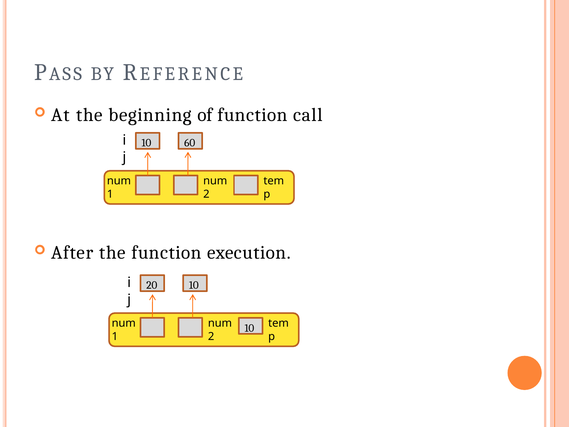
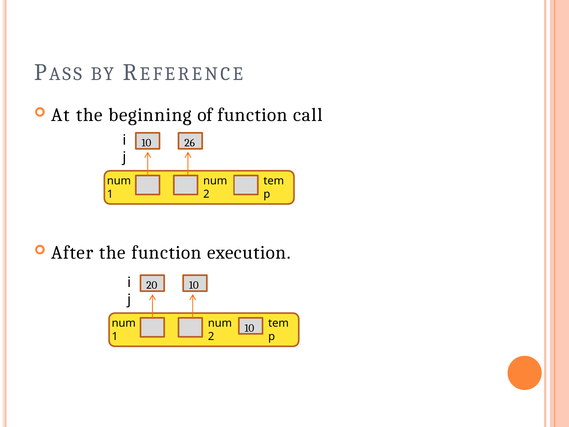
60: 60 -> 26
